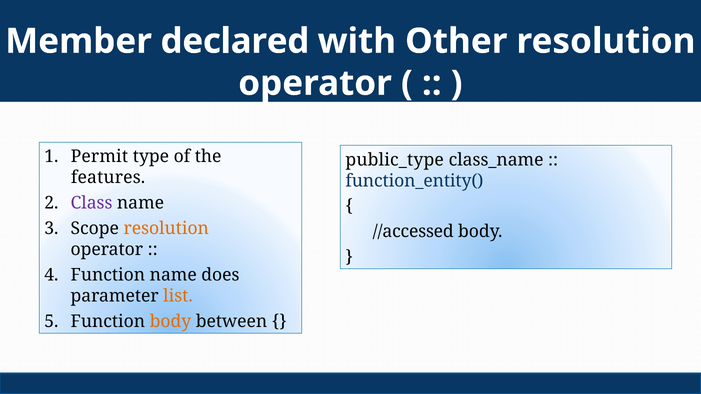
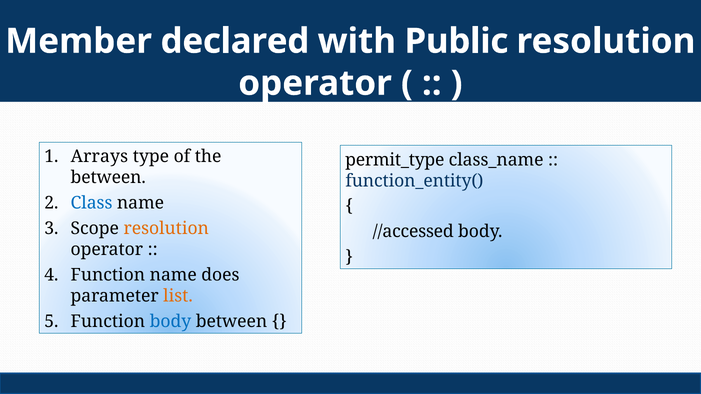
Other: Other -> Public
Permit: Permit -> Arrays
public_type: public_type -> permit_type
features at (108, 178): features -> between
Class colour: purple -> blue
body at (170, 322) colour: orange -> blue
